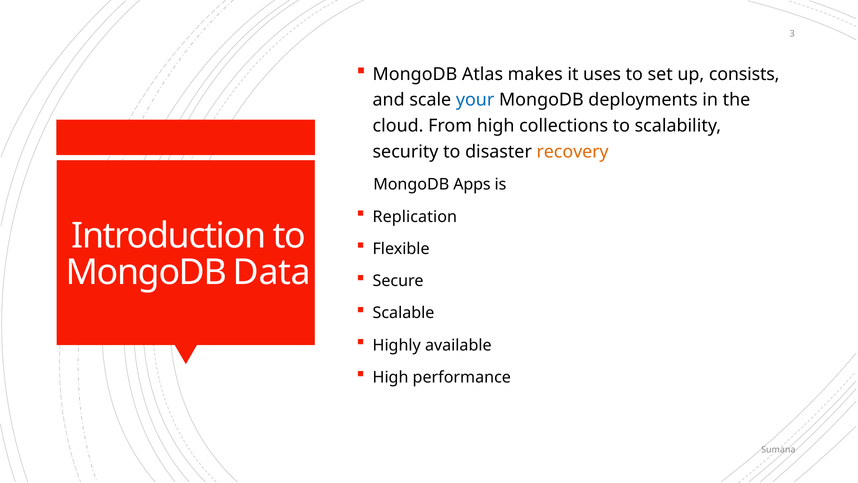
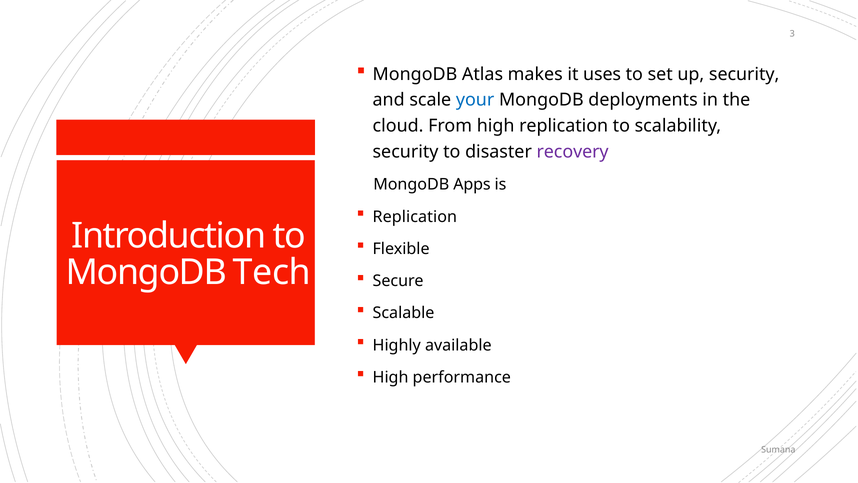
up consists: consists -> security
high collections: collections -> replication
recovery colour: orange -> purple
Data: Data -> Tech
